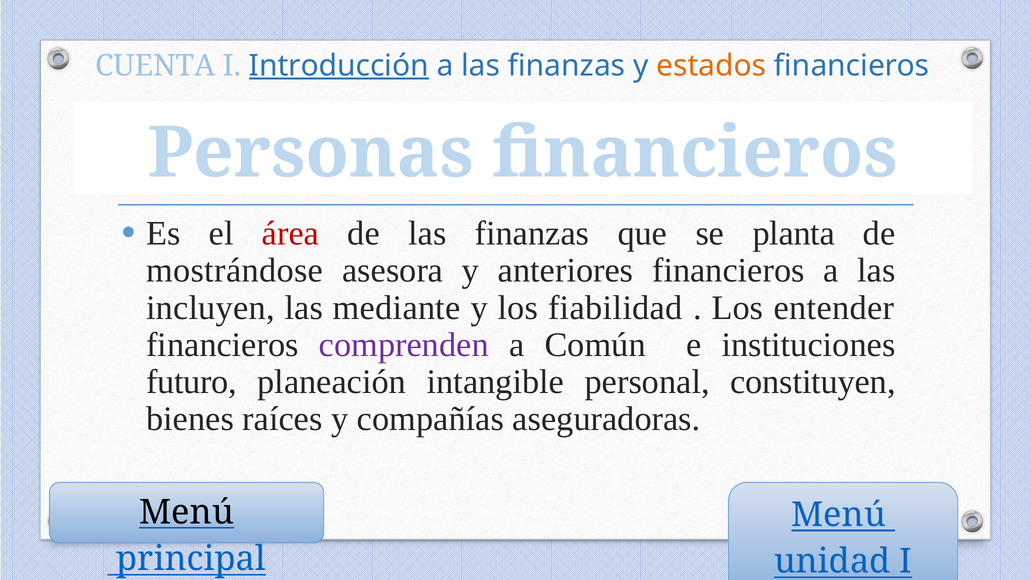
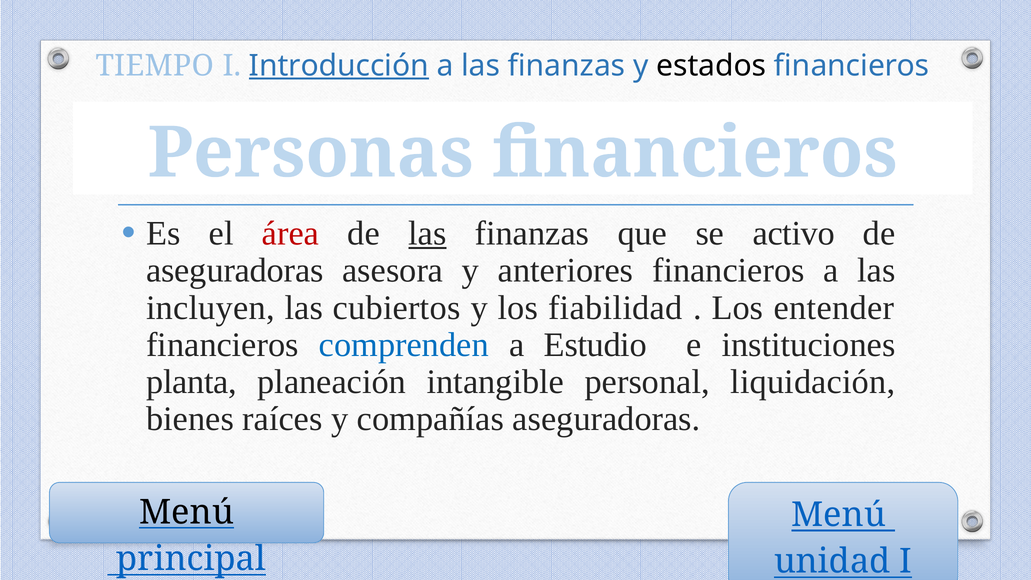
CUENTA: CUENTA -> TIEMPO
estados colour: orange -> black
las at (427, 233) underline: none -> present
planta: planta -> activo
mostrándose at (235, 271): mostrándose -> aseguradoras
mediante: mediante -> cubiertos
comprenden colour: purple -> blue
Común: Común -> Estudio
futuro: futuro -> planta
constituyen: constituyen -> liquidación
